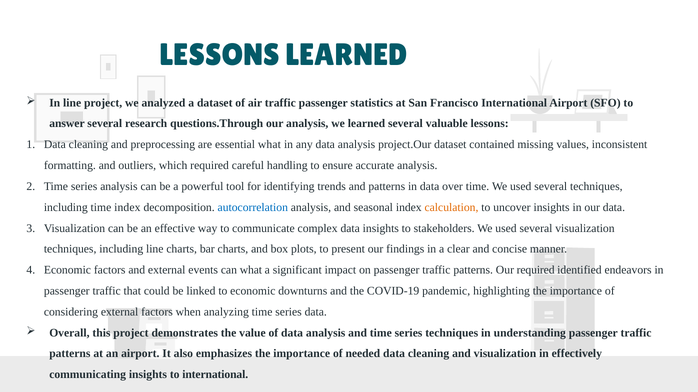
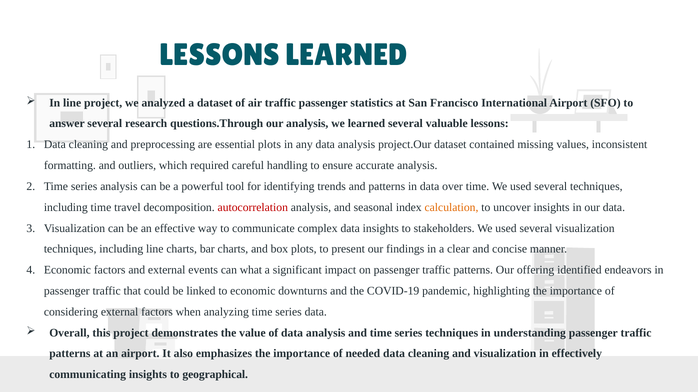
essential what: what -> plots
time index: index -> travel
autocorrelation colour: blue -> red
Our required: required -> offering
to international: international -> geographical
